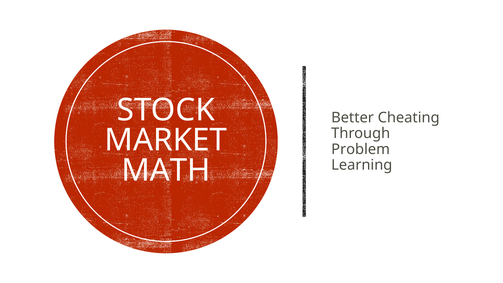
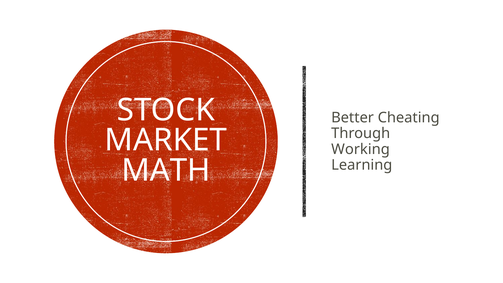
Problem: Problem -> Working
